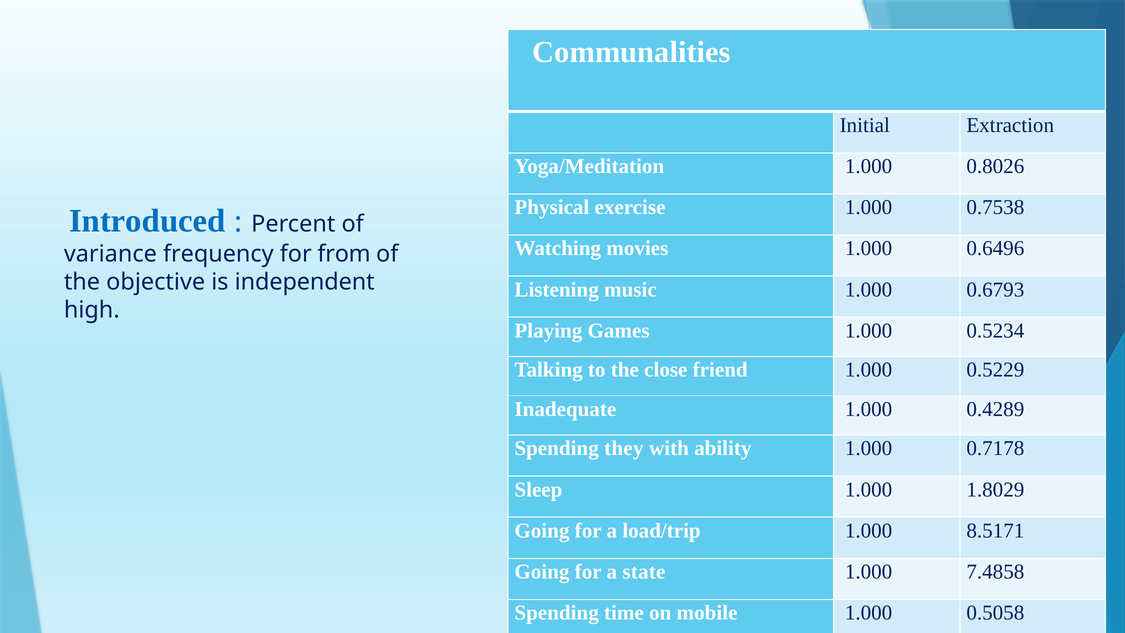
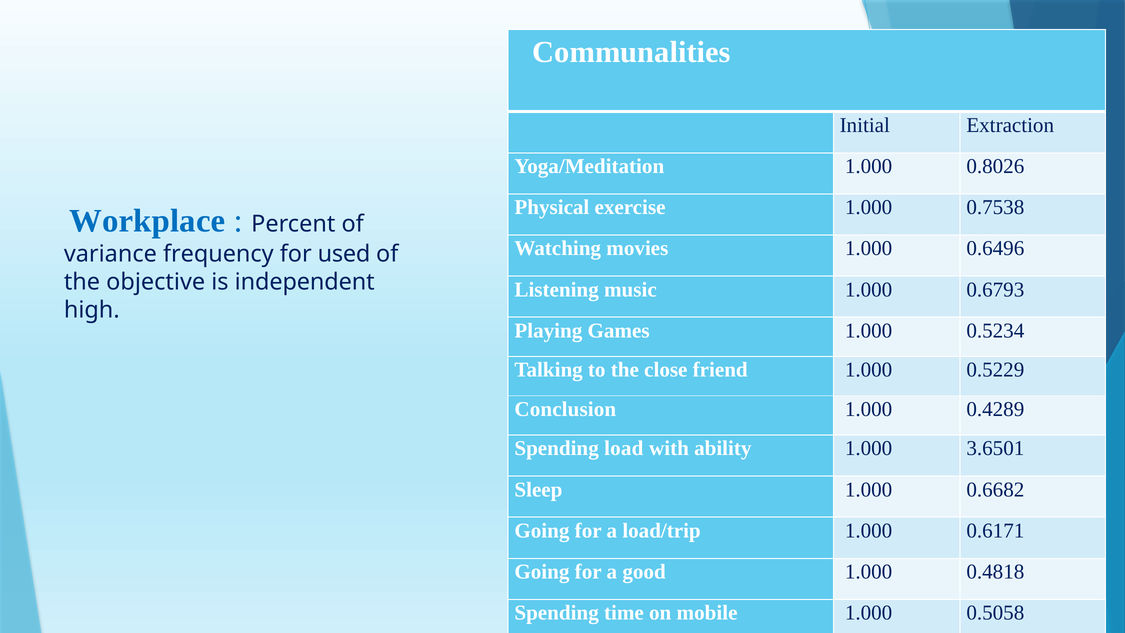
Introduced: Introduced -> Workplace
from: from -> used
Inadequate: Inadequate -> Conclusion
they: they -> load
0.7178: 0.7178 -> 3.6501
1.8029: 1.8029 -> 0.6682
8.5171: 8.5171 -> 0.6171
state: state -> good
7.4858: 7.4858 -> 0.4818
